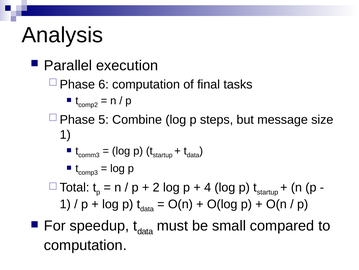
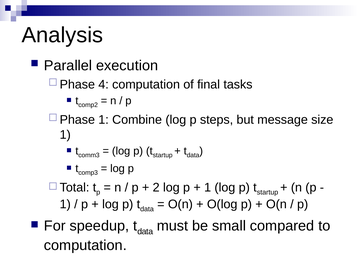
6: 6 -> 4
5 at (104, 119): 5 -> 1
4 at (208, 187): 4 -> 1
